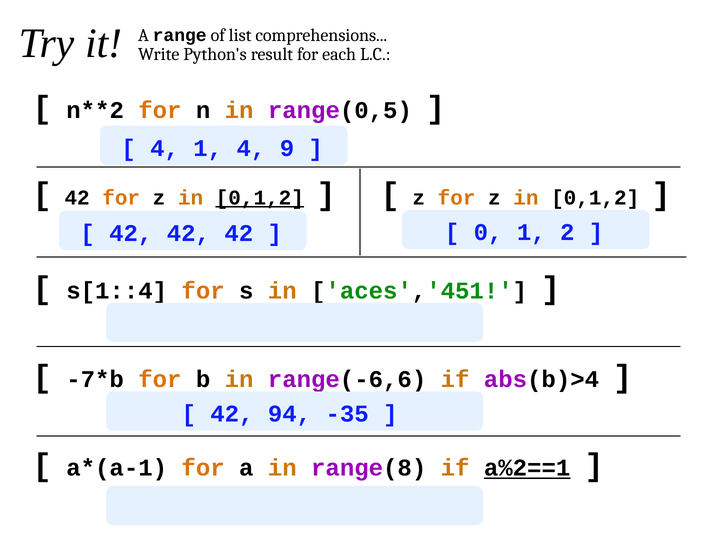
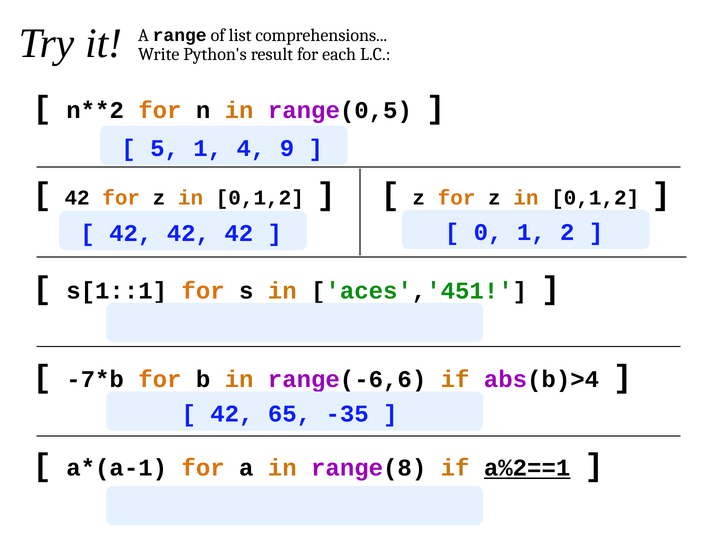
4 at (165, 148): 4 -> 5
0,1,2 at (260, 198) underline: present -> none
s[1::4: s[1::4 -> s[1::1
94: 94 -> 65
